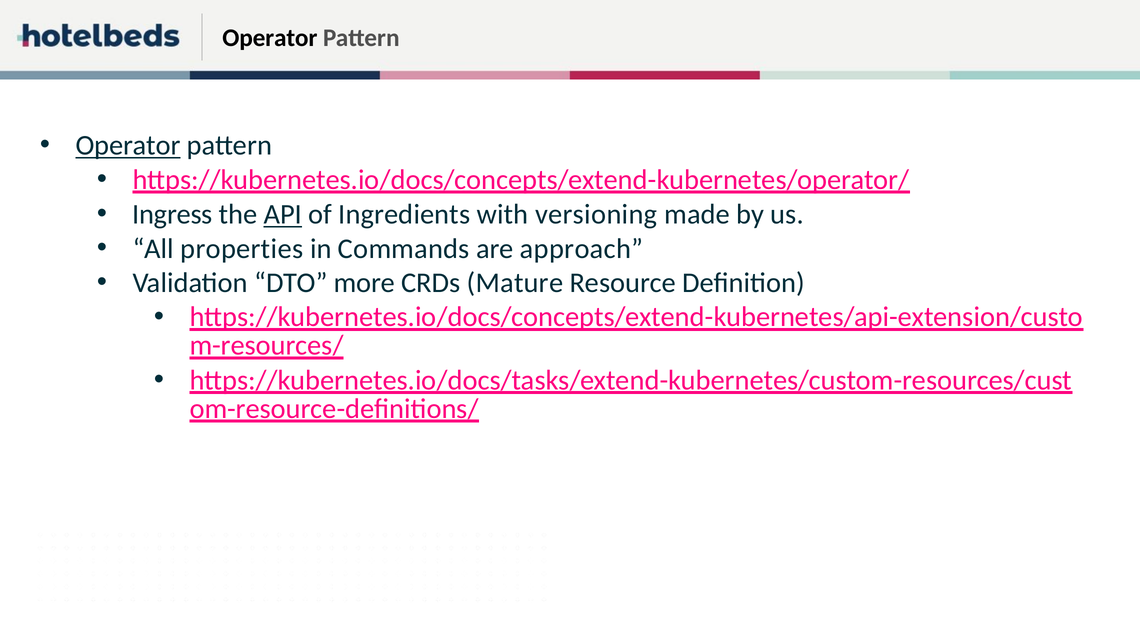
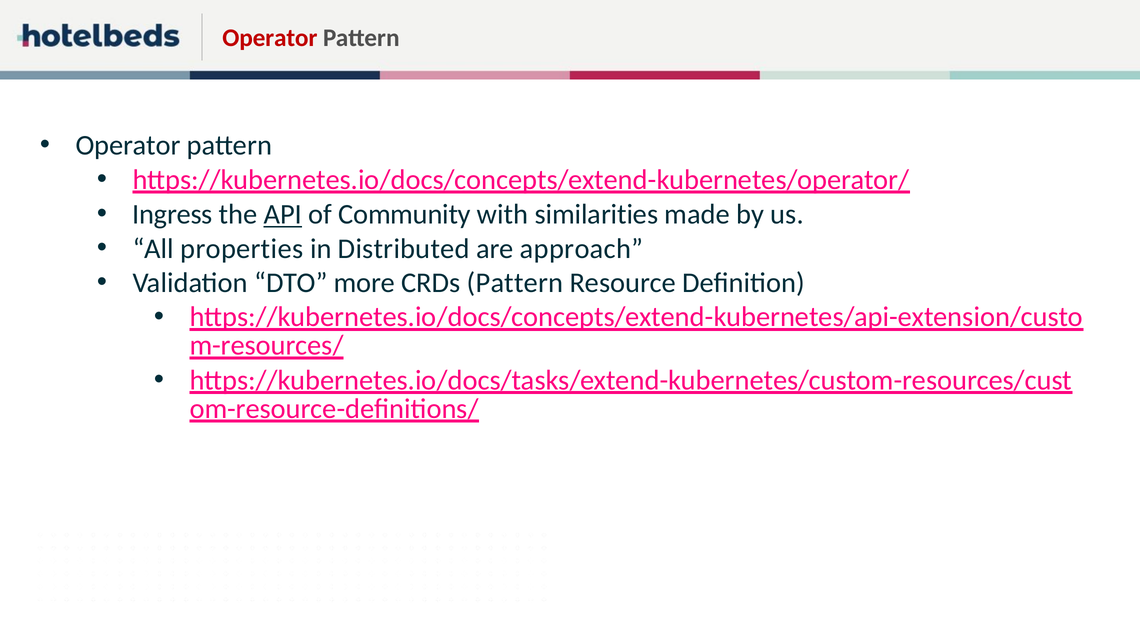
Operator at (270, 38) colour: black -> red
Operator at (128, 146) underline: present -> none
Ingredients: Ingredients -> Community
versioning: versioning -> similarities
Commands: Commands -> Distributed
CRDs Mature: Mature -> Pattern
